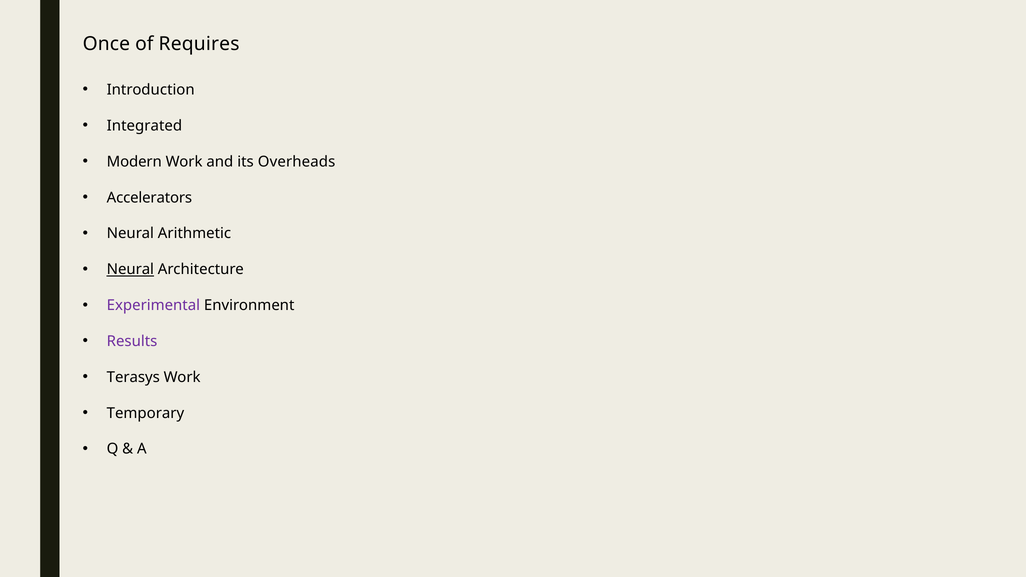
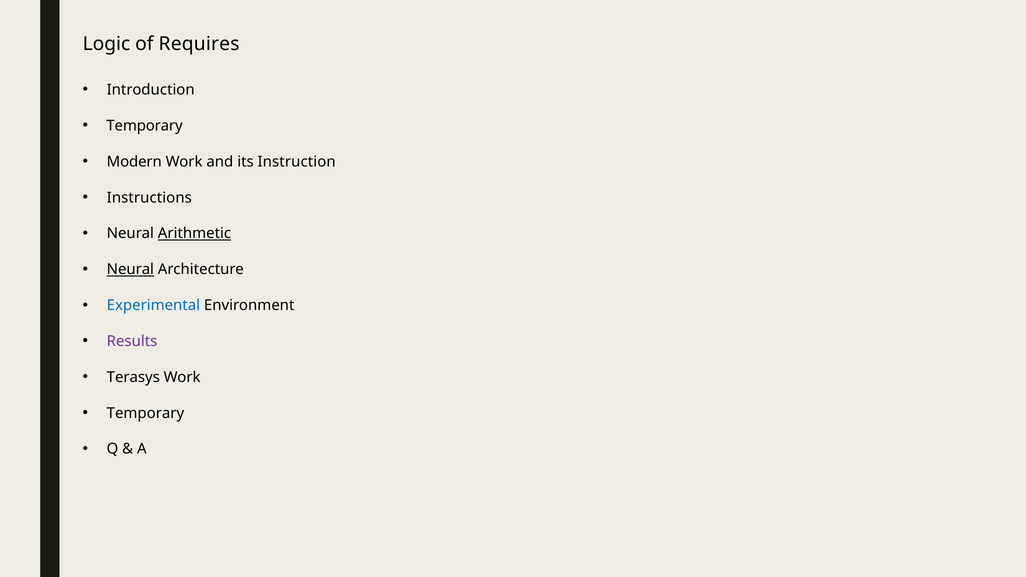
Once: Once -> Logic
Integrated at (144, 126): Integrated -> Temporary
Overheads: Overheads -> Instruction
Accelerators: Accelerators -> Instructions
Arithmetic underline: none -> present
Experimental colour: purple -> blue
